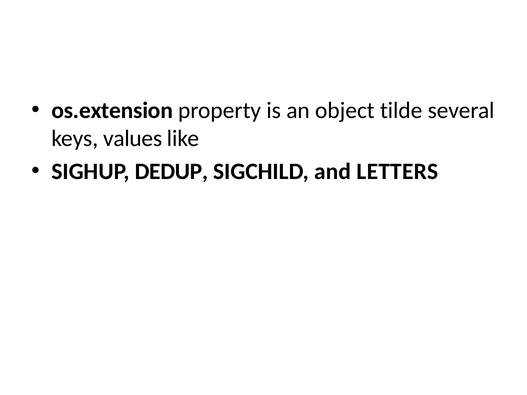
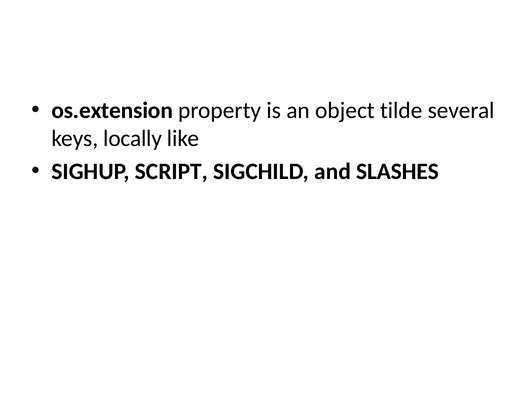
values: values -> locally
DEDUP: DEDUP -> SCRIPT
LETTERS: LETTERS -> SLASHES
